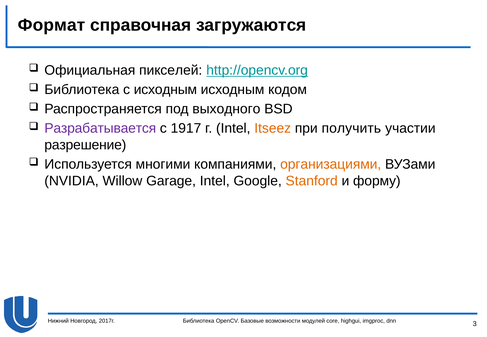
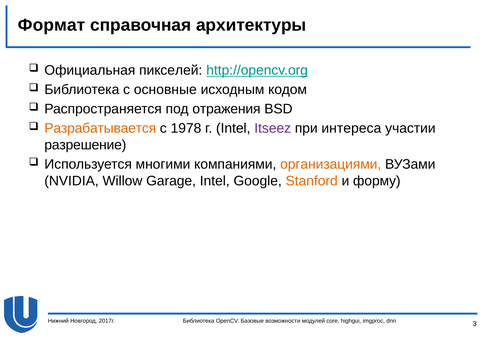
загружаются: загружаются -> архитектуры
с исходным: исходным -> основные
выходного: выходного -> отражения
Разрабатывается colour: purple -> orange
1917: 1917 -> 1978
Itseez colour: orange -> purple
получить: получить -> интереса
